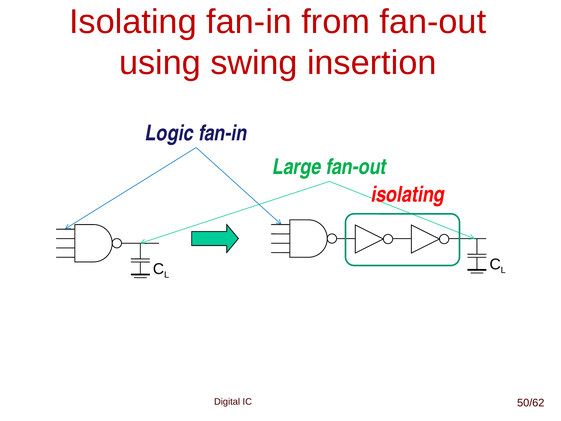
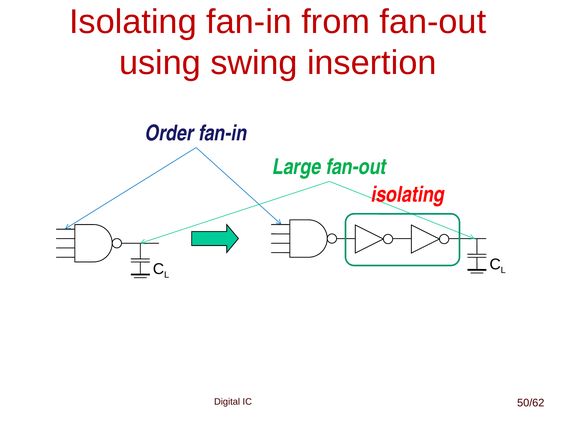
Logic: Logic -> Order
